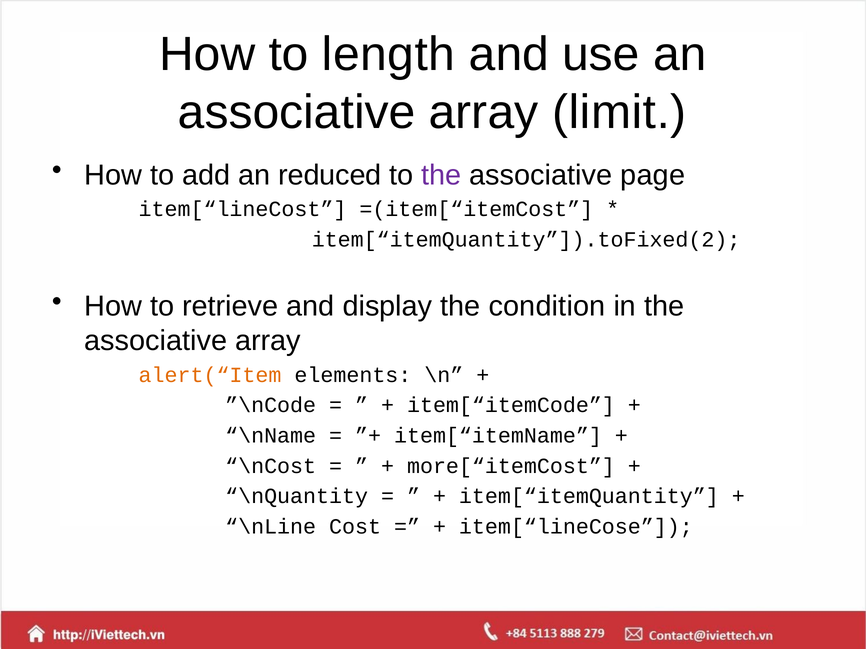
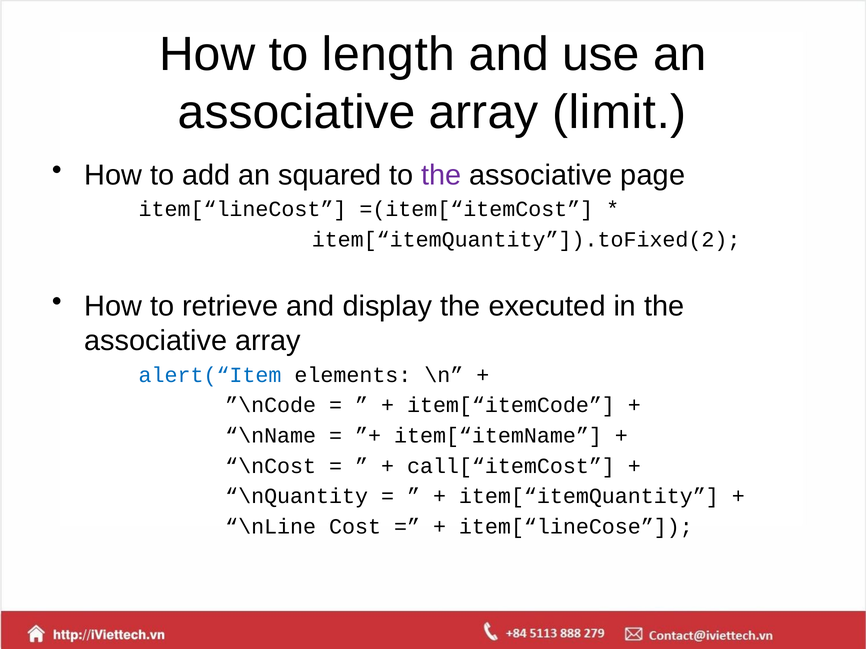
reduced: reduced -> squared
condition: condition -> executed
alert(“Item colour: orange -> blue
more[“itemCost: more[“itemCost -> call[“itemCost
